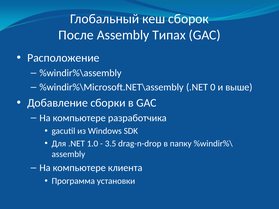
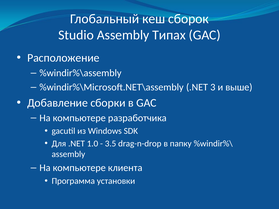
После: После -> Studio
0: 0 -> 3
